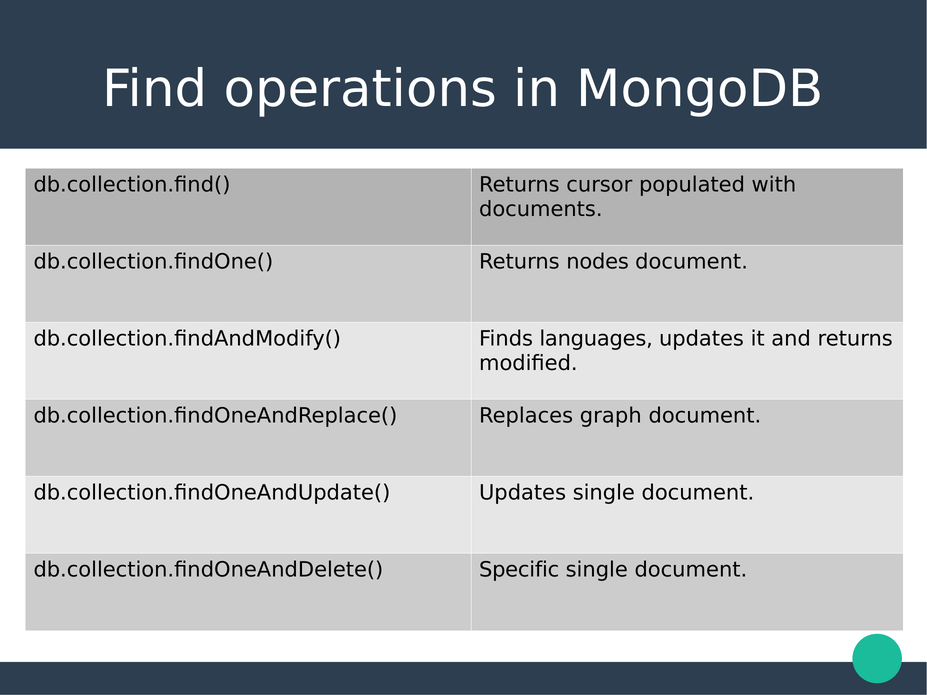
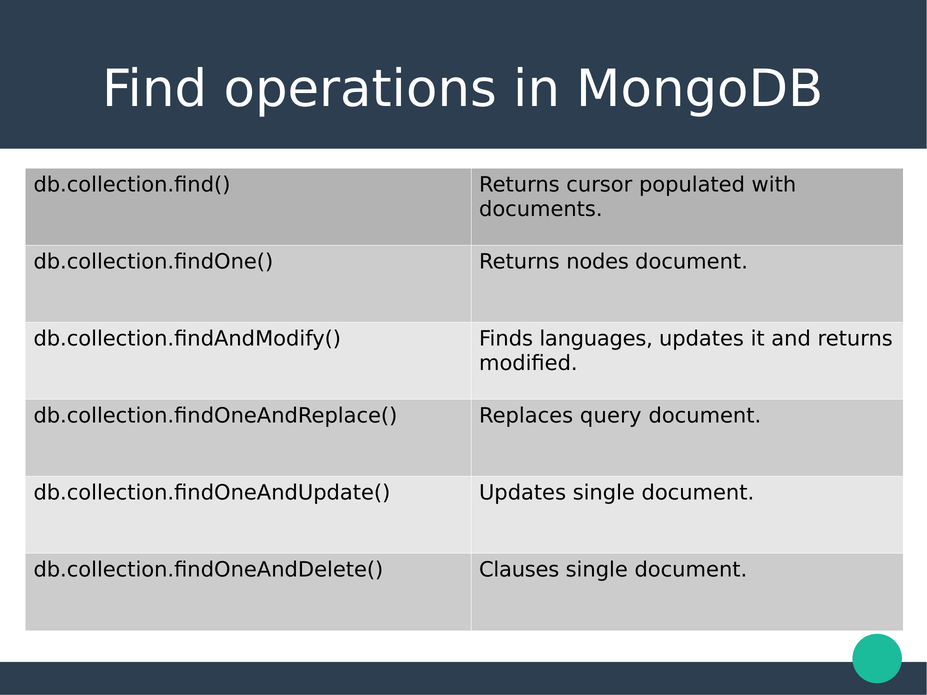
graph: graph -> query
Specific: Specific -> Clauses
